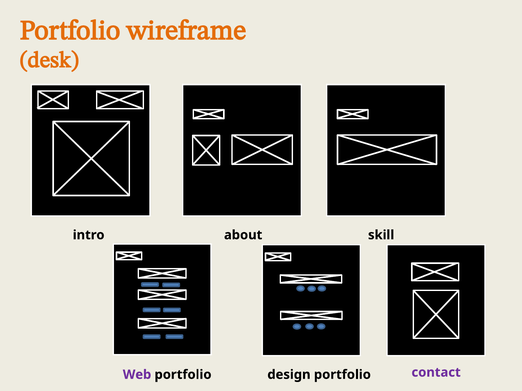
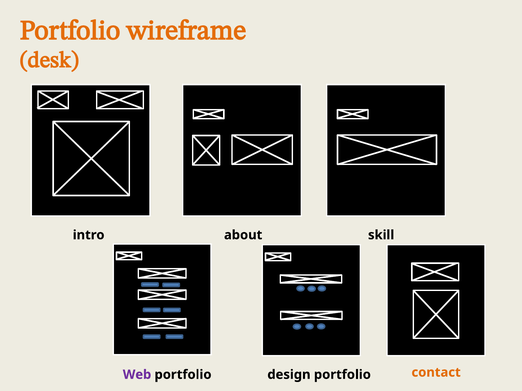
contact colour: purple -> orange
